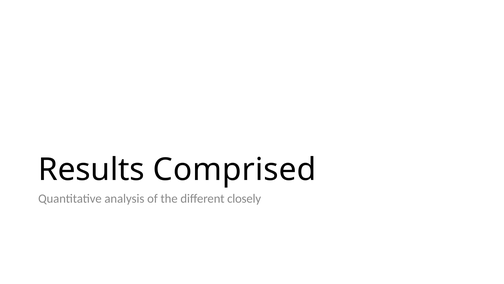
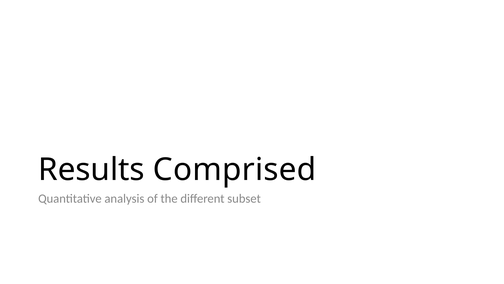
closely: closely -> subset
